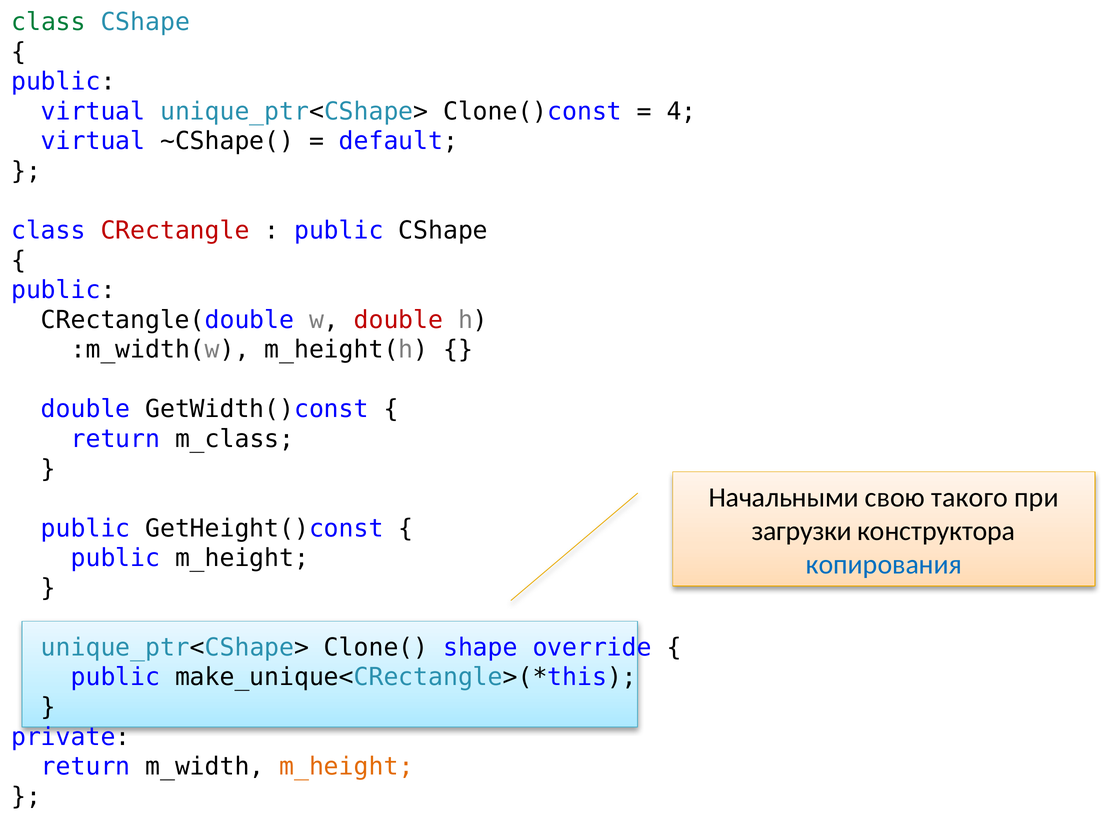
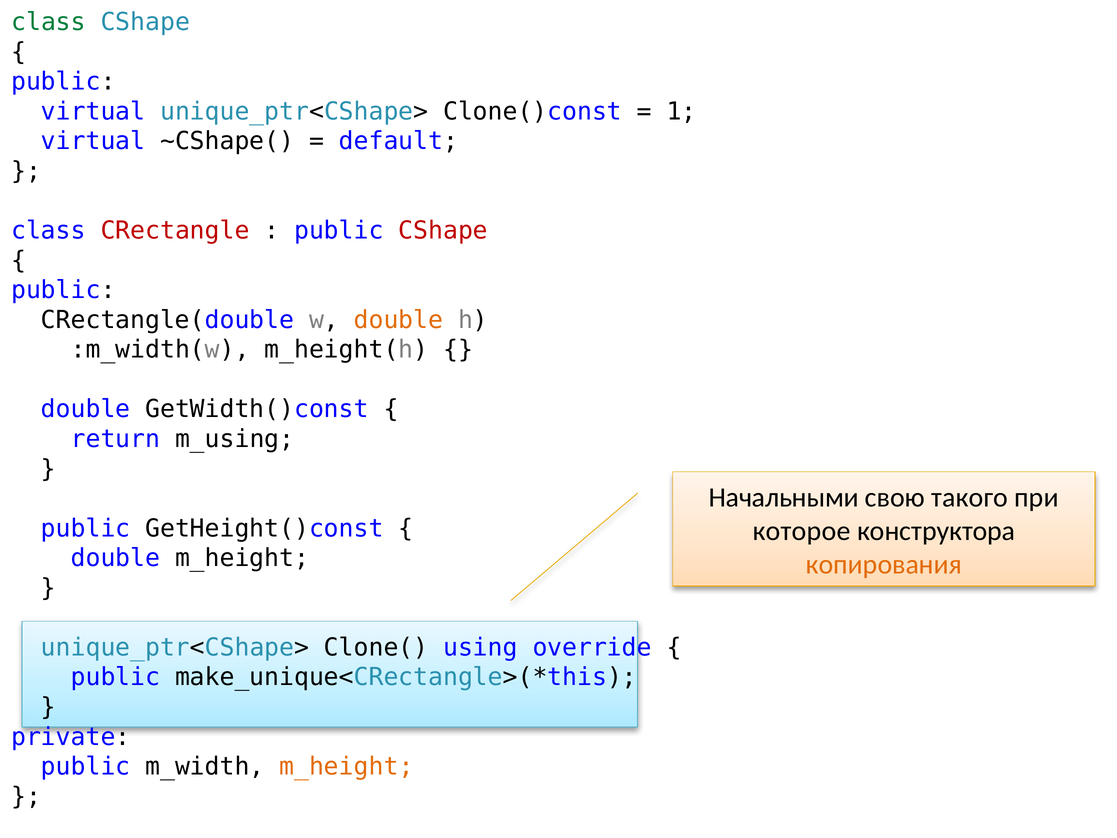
4: 4 -> 1
CShape at (443, 231) colour: black -> red
double at (398, 320) colour: red -> orange
m_class: m_class -> m_using
загрузки: загрузки -> которое
public at (116, 558): public -> double
копирования colour: blue -> orange
shape: shape -> using
return at (86, 766): return -> public
